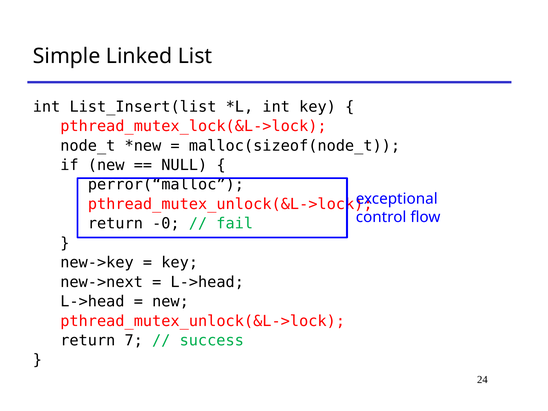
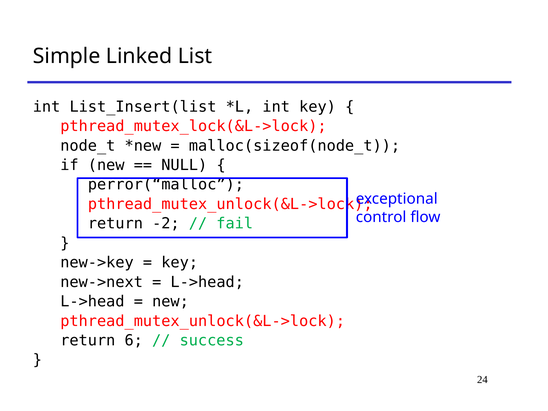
-0: -0 -> -2
7: 7 -> 6
